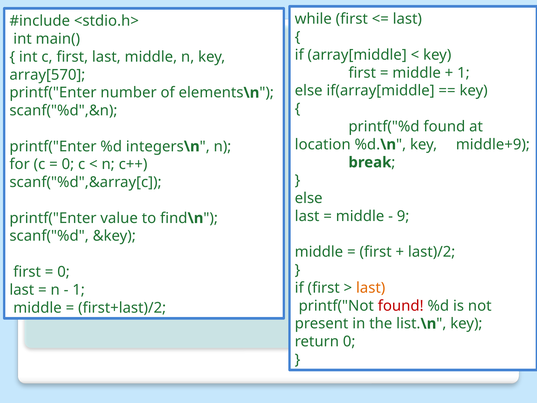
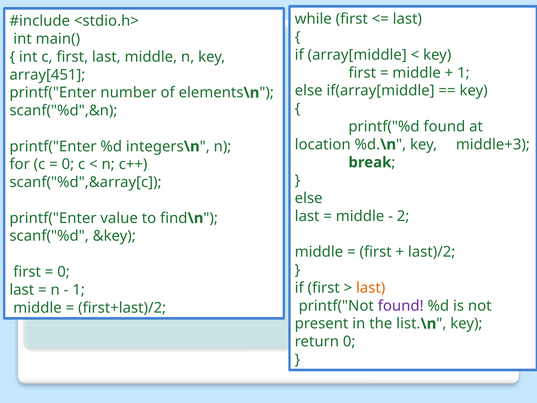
array[570: array[570 -> array[451
middle+9: middle+9 -> middle+3
9: 9 -> 2
found at (401, 306) colour: red -> purple
